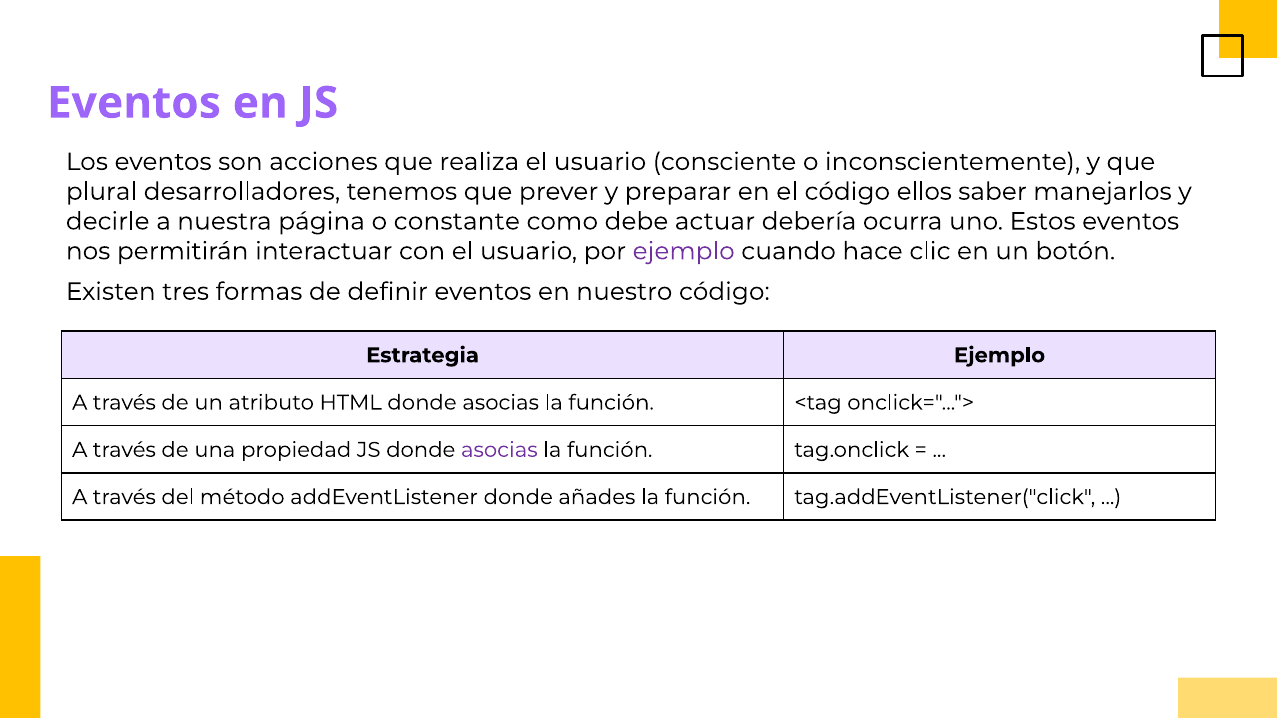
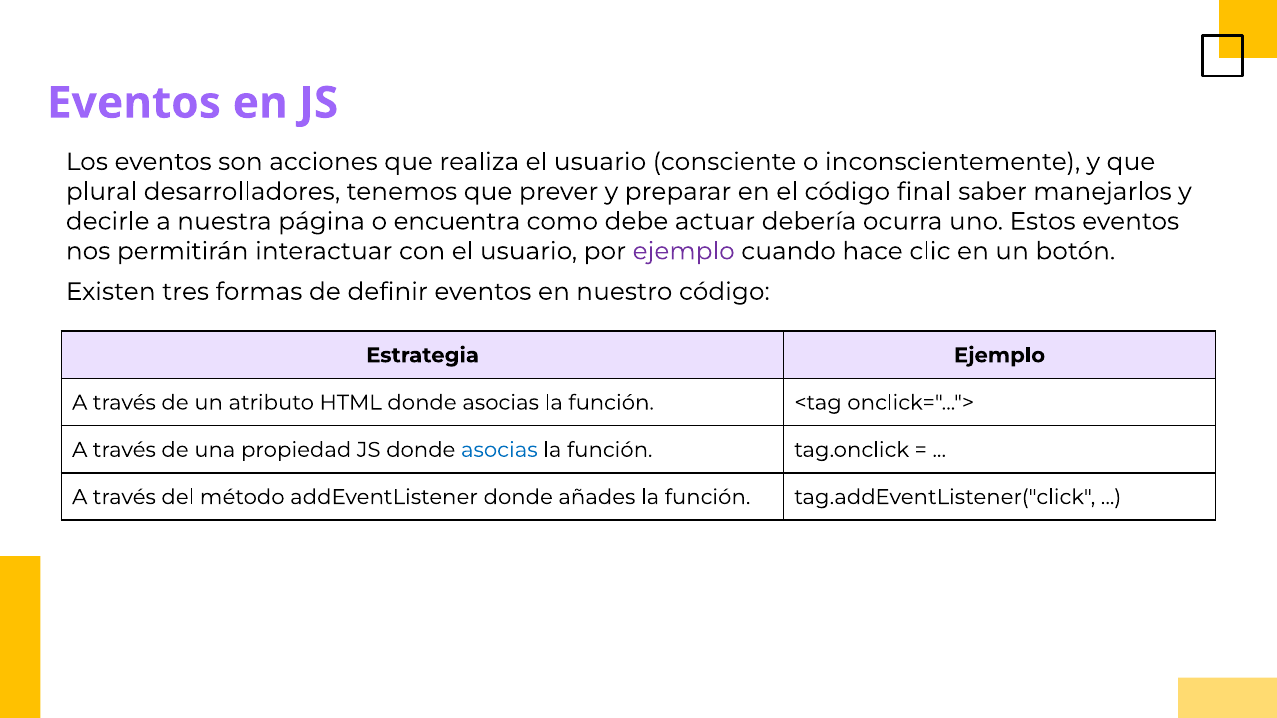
ellos: ellos -> final
constante: constante -> encuentra
asocias at (499, 450) colour: purple -> blue
